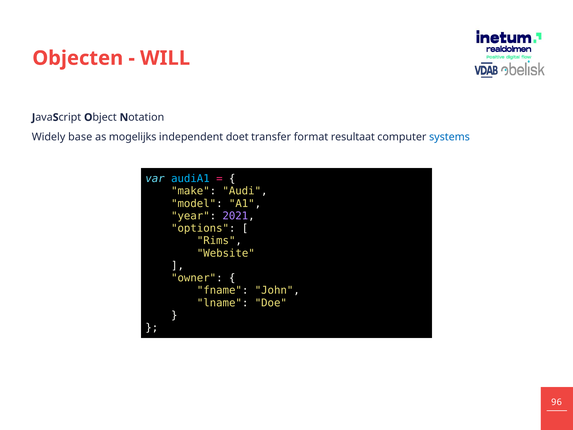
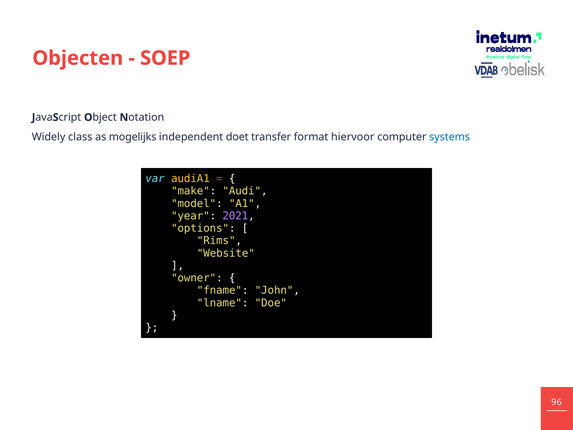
WILL: WILL -> SOEP
base: base -> class
resultaat: resultaat -> hiervoor
audiA1 colour: light blue -> yellow
